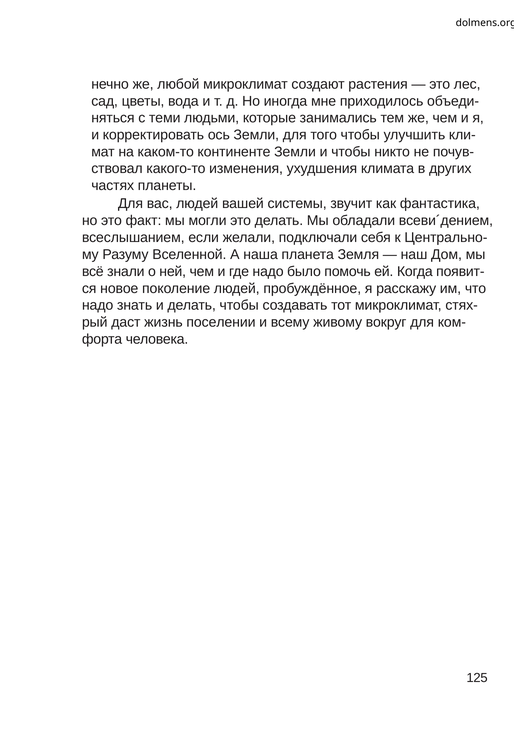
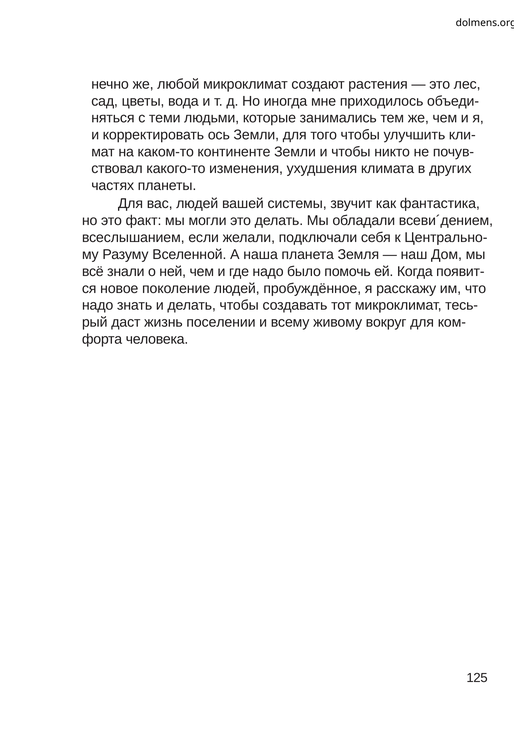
стях-: стях- -> тесь-
